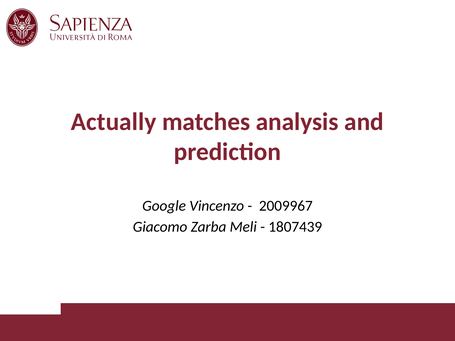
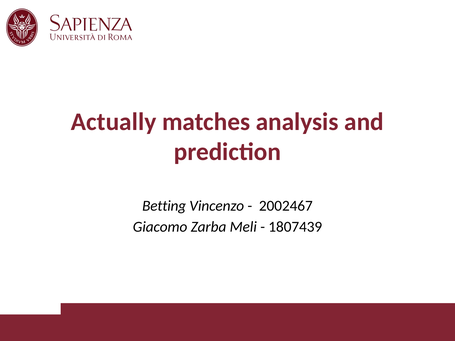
Google: Google -> Betting
2009967: 2009967 -> 2002467
